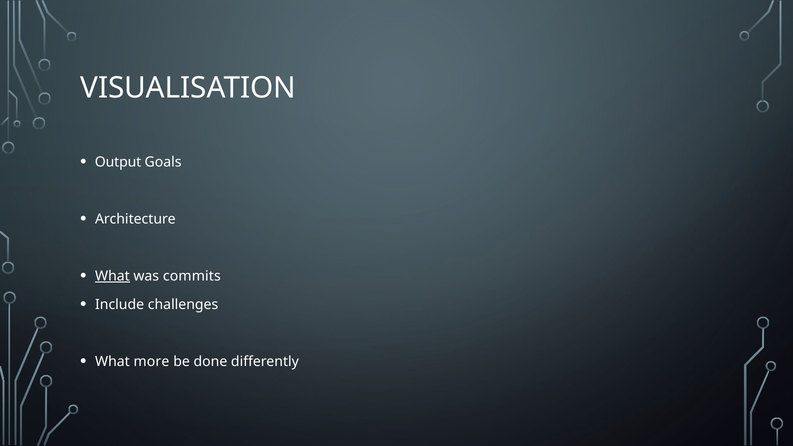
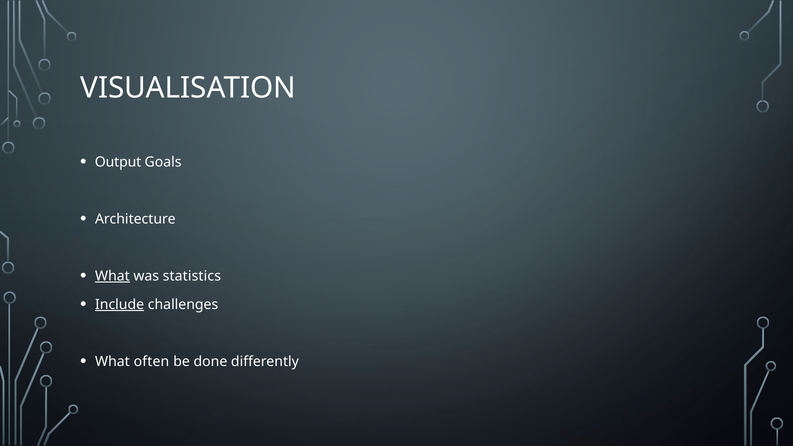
commits: commits -> statistics
Include underline: none -> present
more: more -> often
